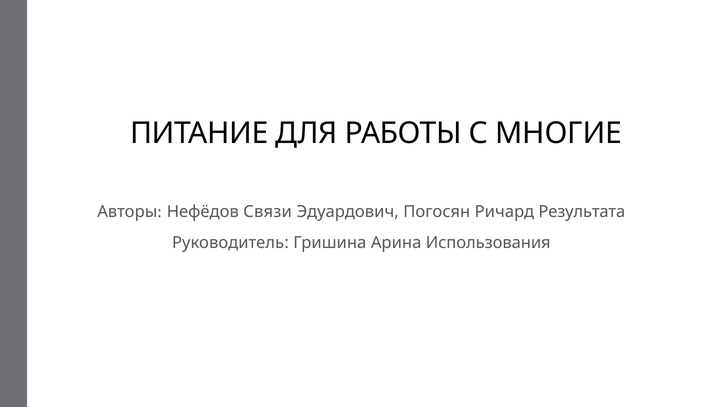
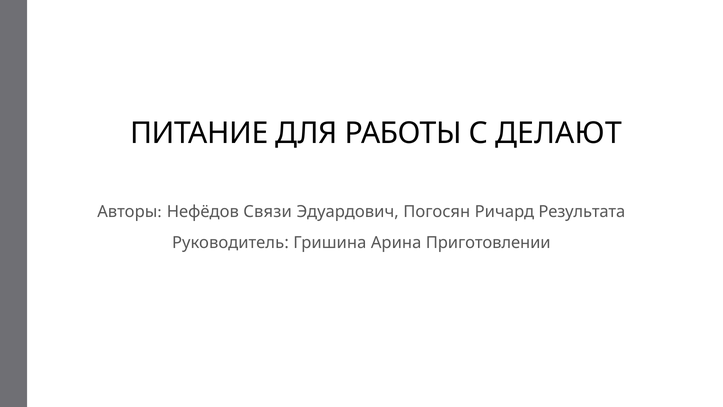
МНОГИЕ: МНОГИЕ -> ДЕЛАЮТ
Использования: Использования -> Приготовлении
